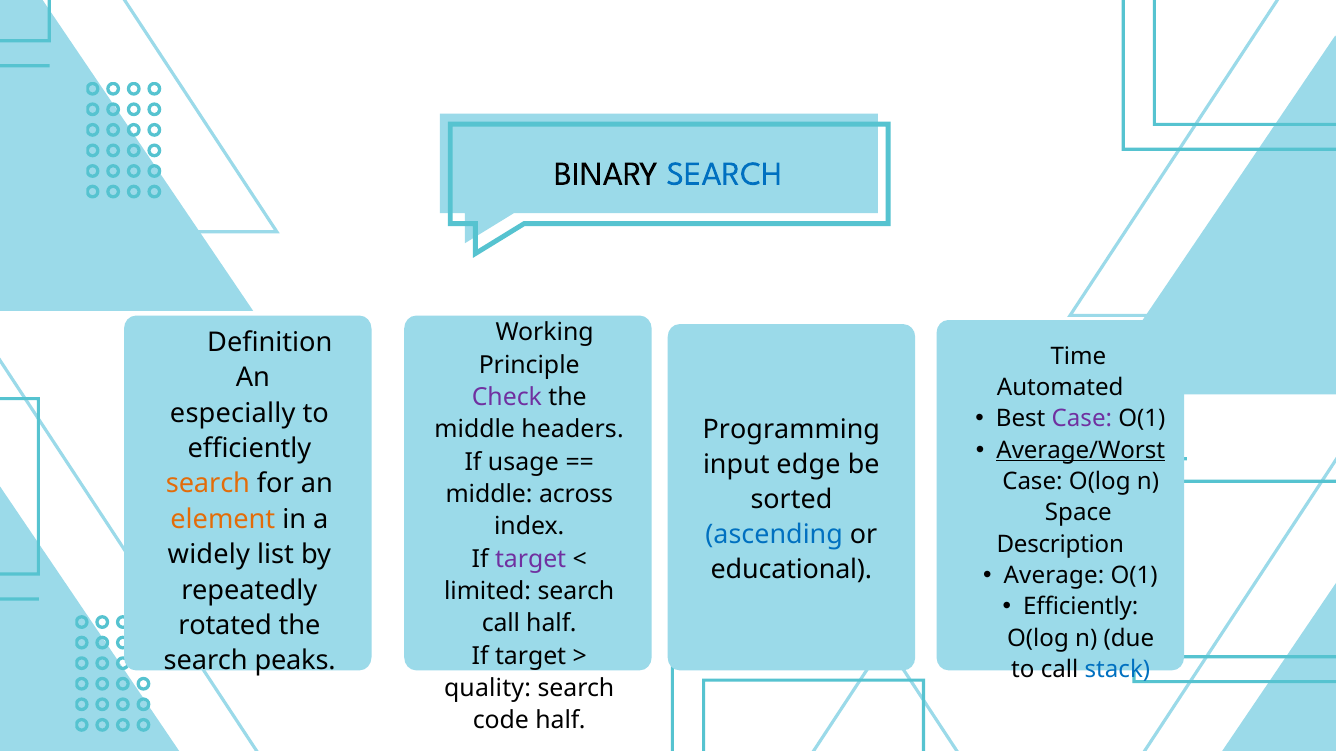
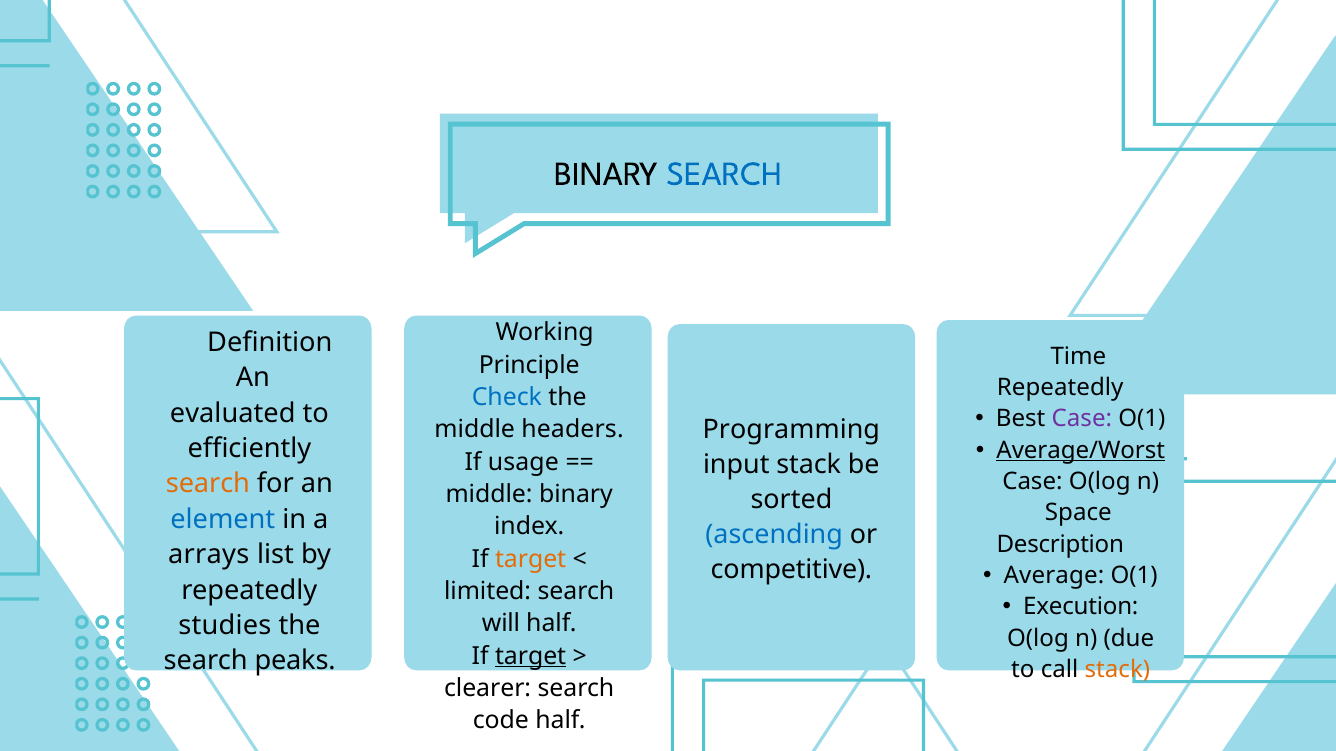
Automated at (1060, 388): Automated -> Repeatedly
Check colour: purple -> blue
especially: especially -> evaluated
input edge: edge -> stack
middle across: across -> binary
element colour: orange -> blue
widely: widely -> arrays
target at (531, 559) colour: purple -> orange
educational: educational -> competitive
Efficiently at (1081, 607): Efficiently -> Execution
call at (501, 624): call -> will
rotated: rotated -> studies
target at (531, 656) underline: none -> present
stack at (1117, 670) colour: blue -> orange
quality: quality -> clearer
